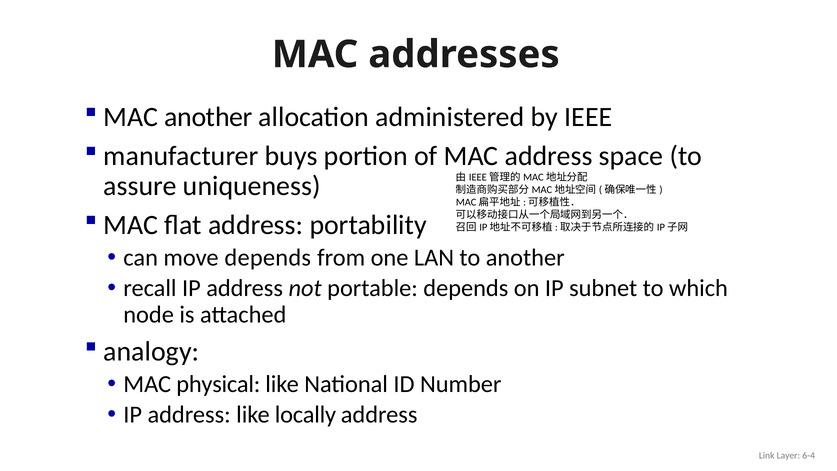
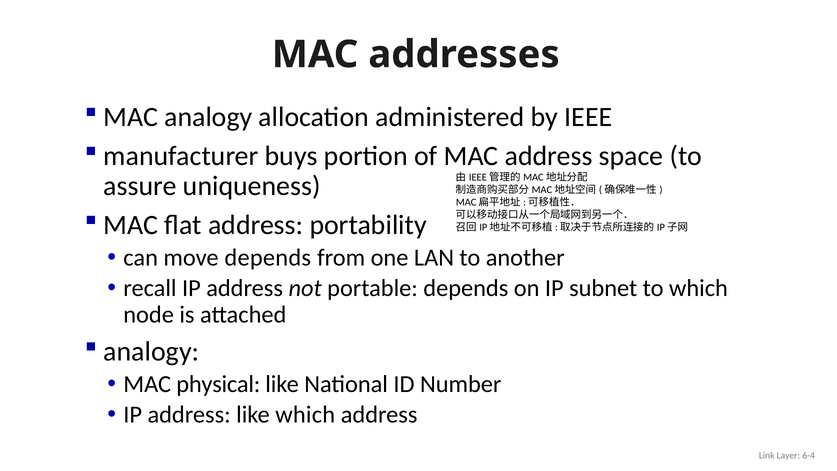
MAC another: another -> analogy
like locally: locally -> which
